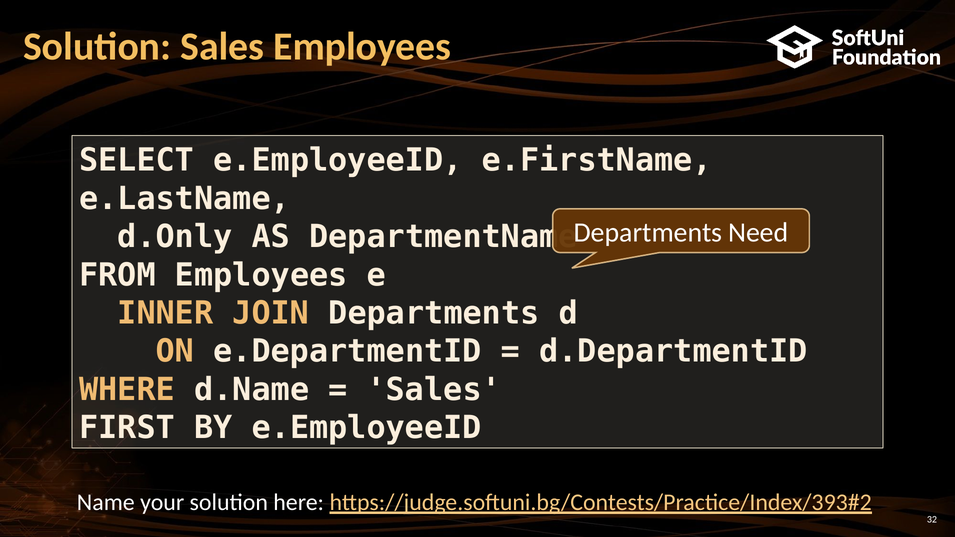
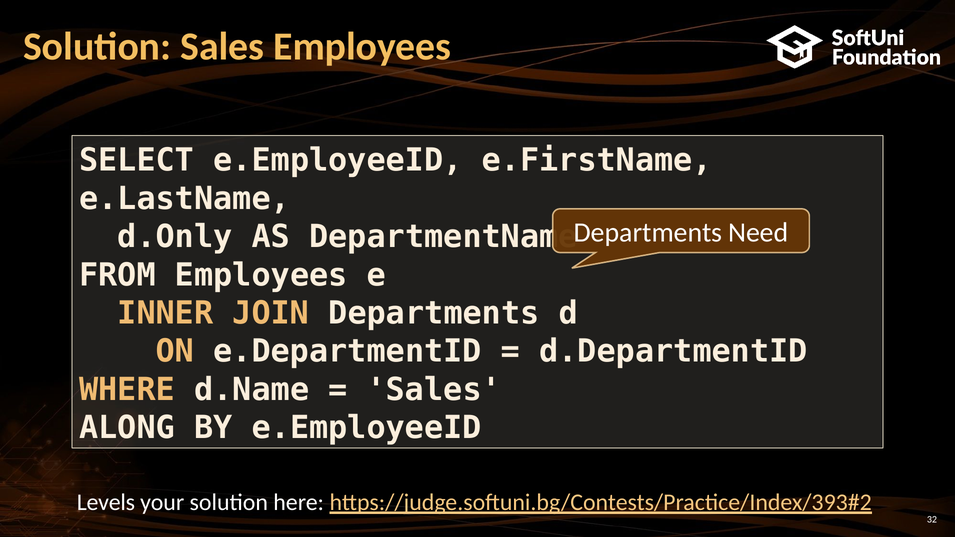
FIRST: FIRST -> ALONG
Name: Name -> Levels
